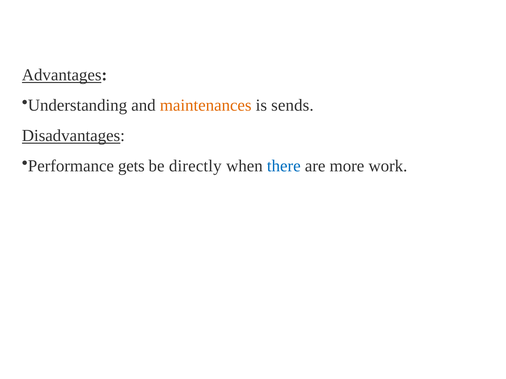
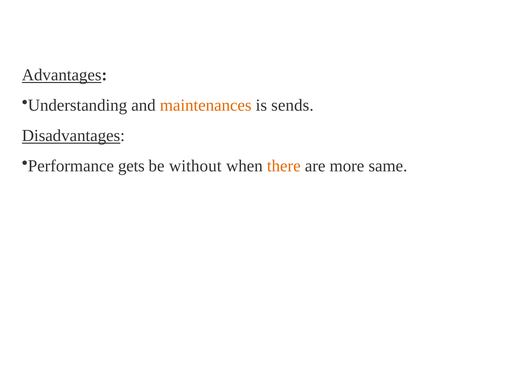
directly: directly -> without
there colour: blue -> orange
work: work -> same
